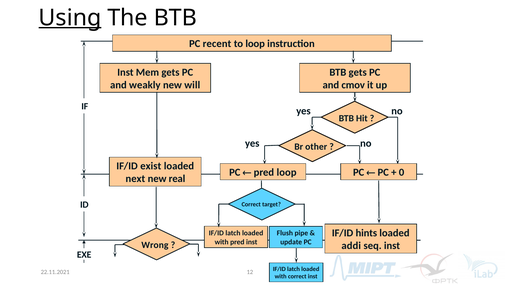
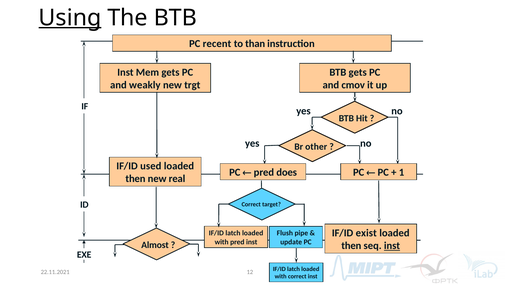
to loop: loop -> than
will: will -> trgt
exist: exist -> used
pred loop: loop -> does
0: 0 -> 1
next at (135, 179): next -> then
hints: hints -> exist
Wrong: Wrong -> Almost
addi at (351, 246): addi -> then
inst at (392, 246) underline: none -> present
